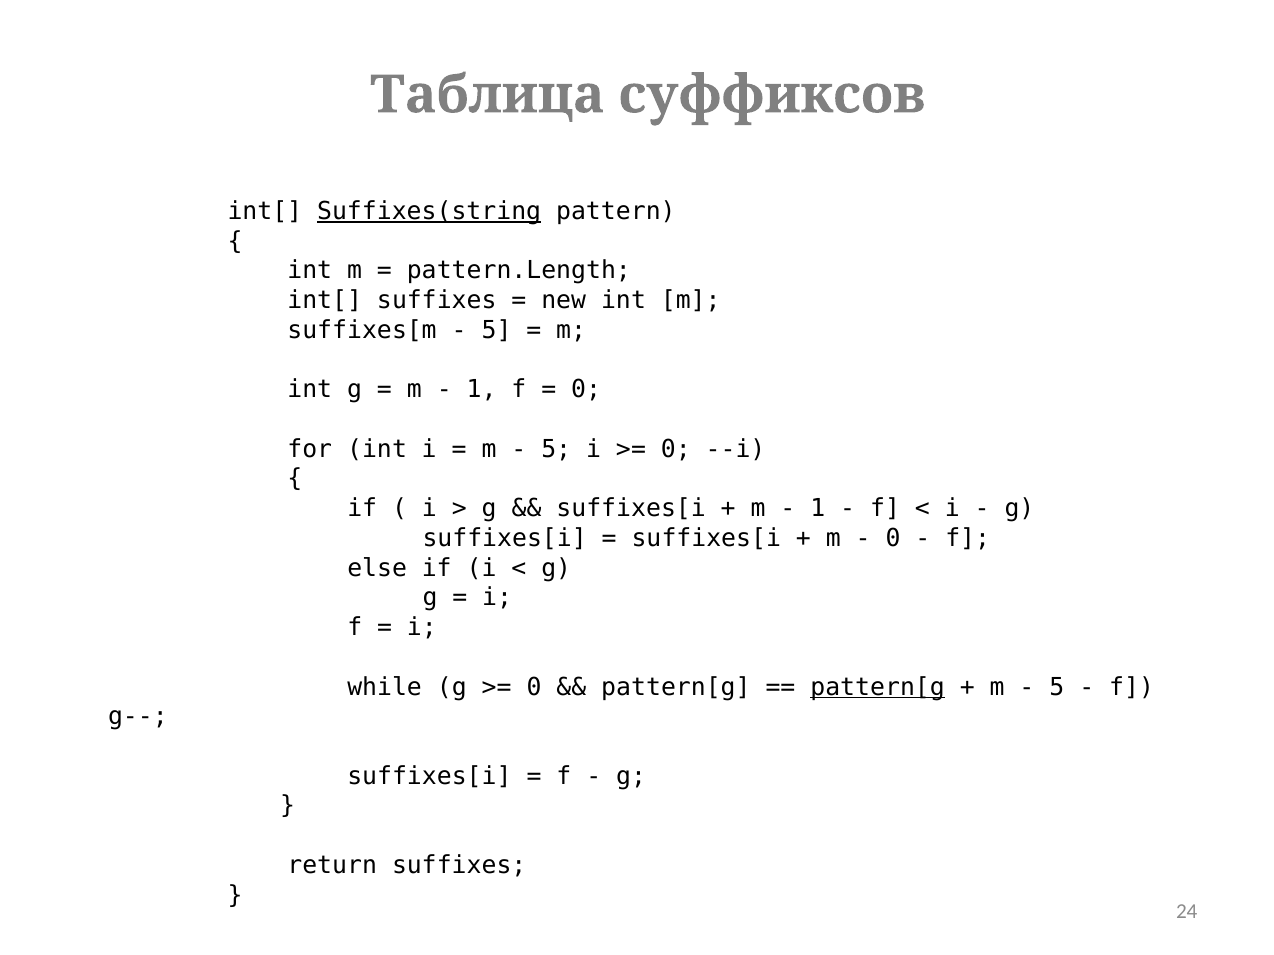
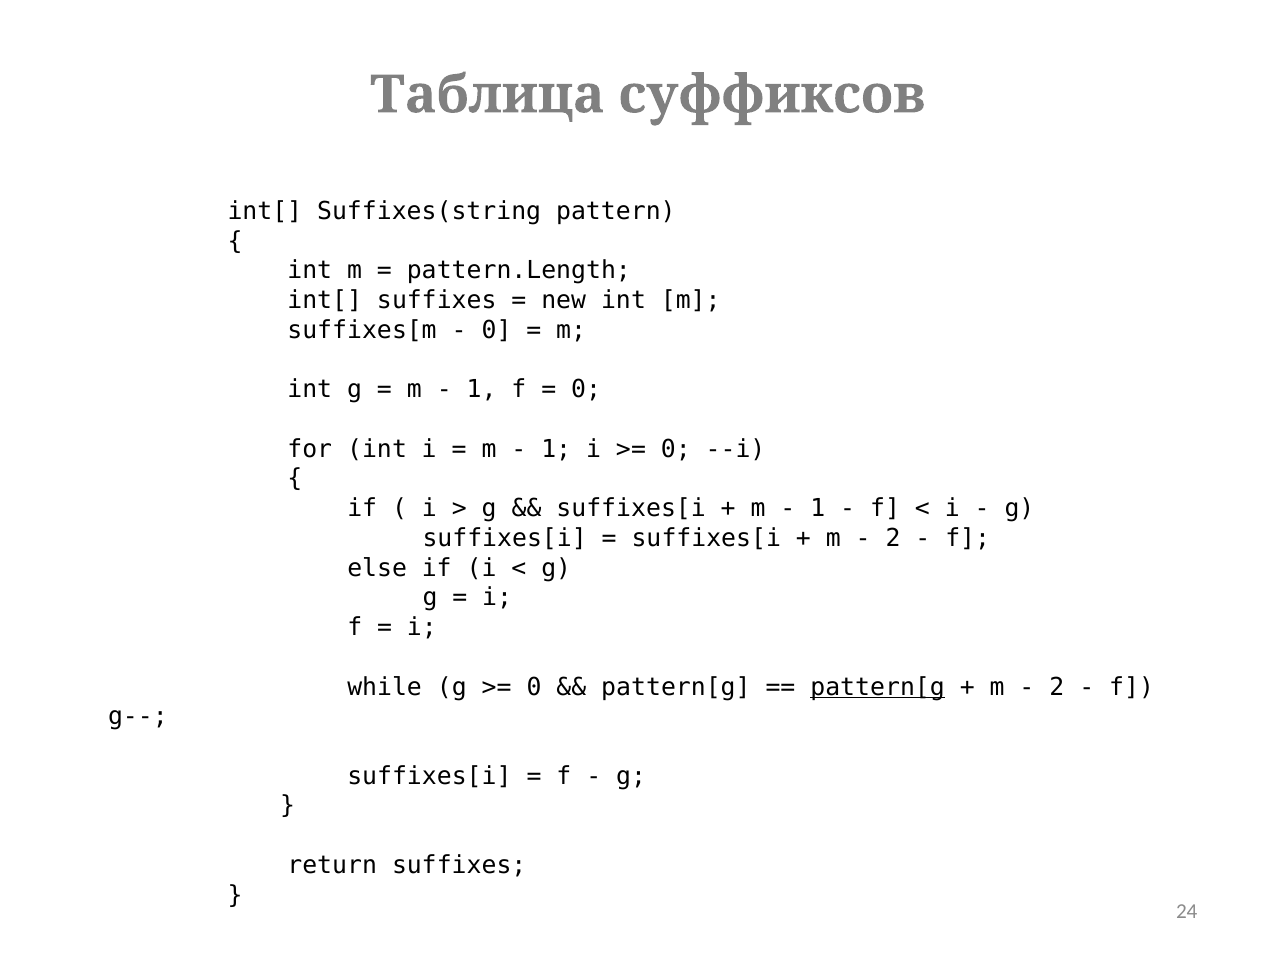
Suffixes(string underline: present -> none
5 at (497, 330): 5 -> 0
5 at (556, 449): 5 -> 1
0 at (893, 539): 0 -> 2
5 at (1057, 687): 5 -> 2
